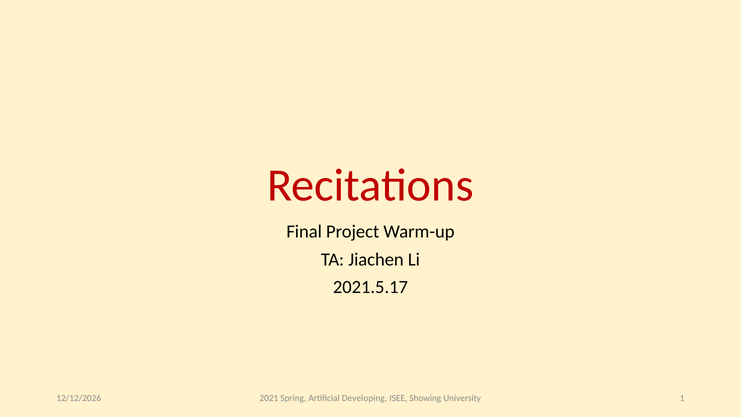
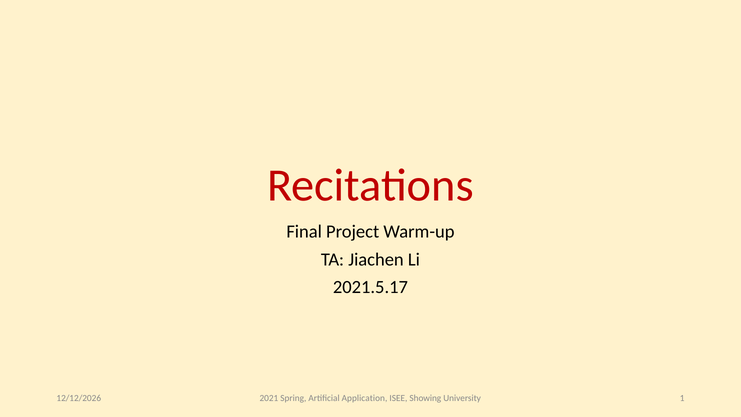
Developing: Developing -> Application
